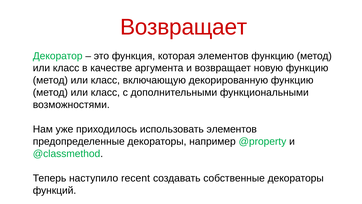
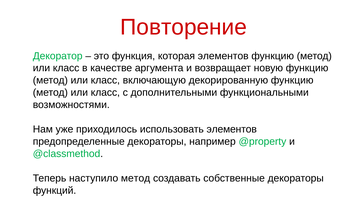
Возвращает at (184, 27): Возвращает -> Повторение
наступило recent: recent -> метод
